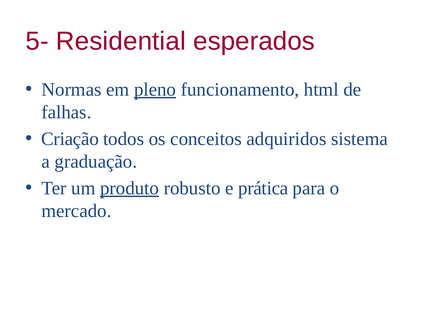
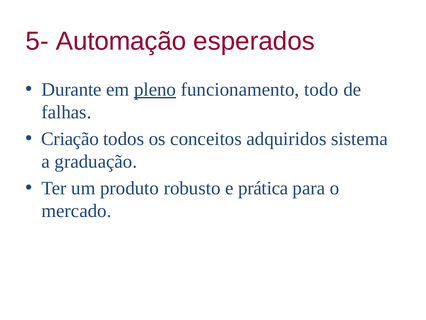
Residential: Residential -> Automação
Normas: Normas -> Durante
html: html -> todo
produto underline: present -> none
